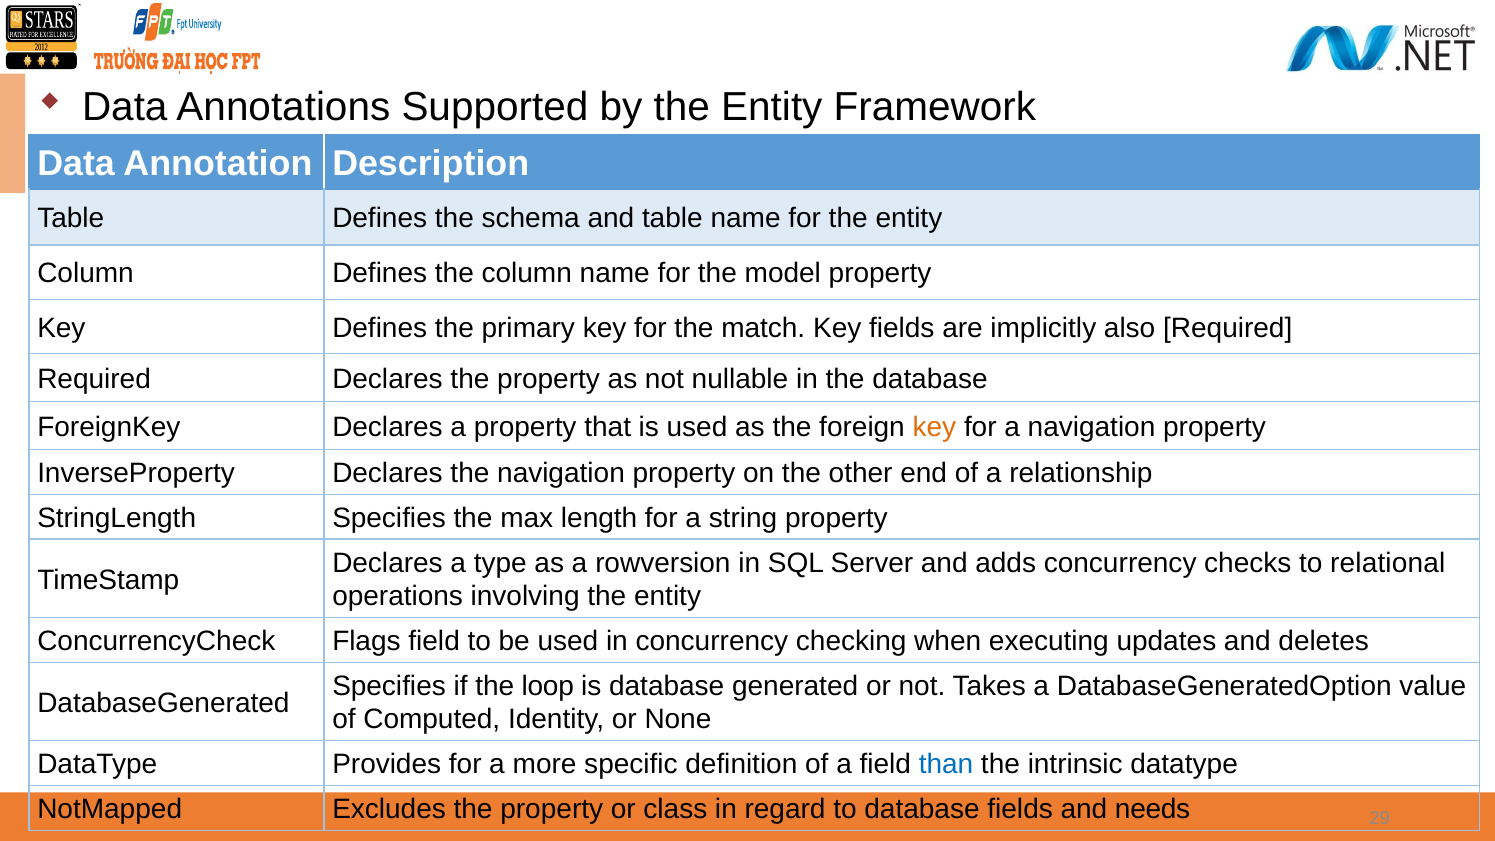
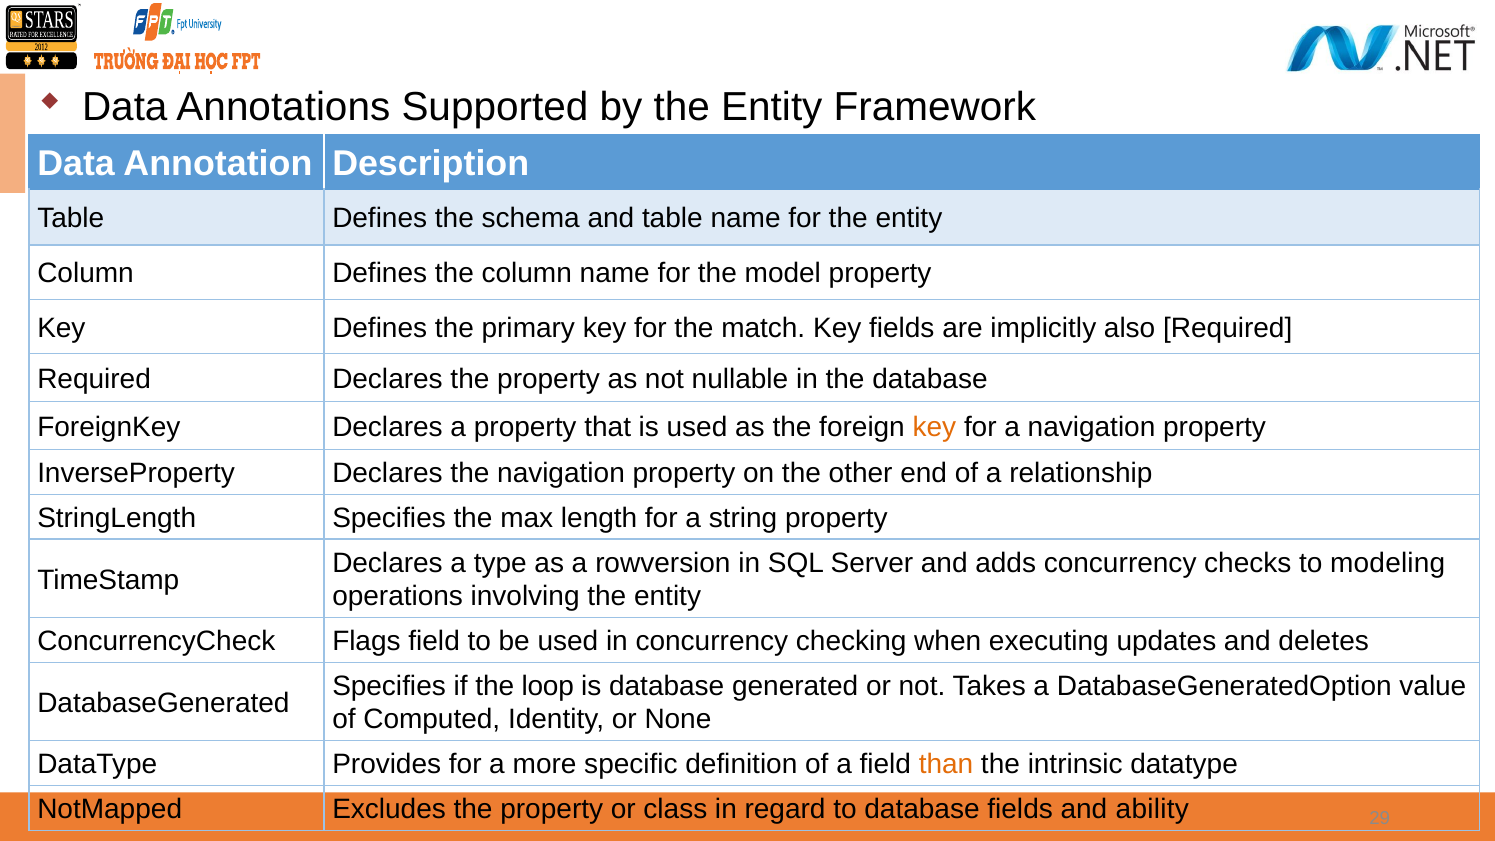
relational: relational -> modeling
than colour: blue -> orange
needs: needs -> ability
